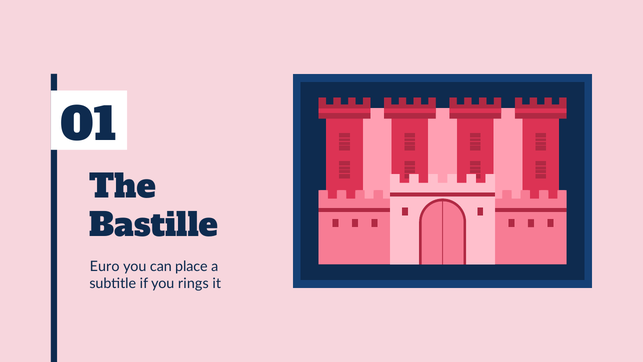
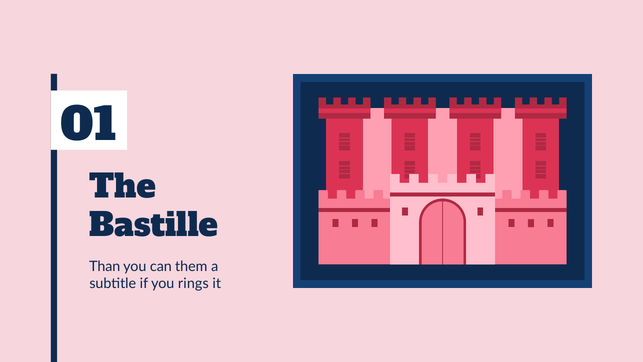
Euro: Euro -> Than
place: place -> them
